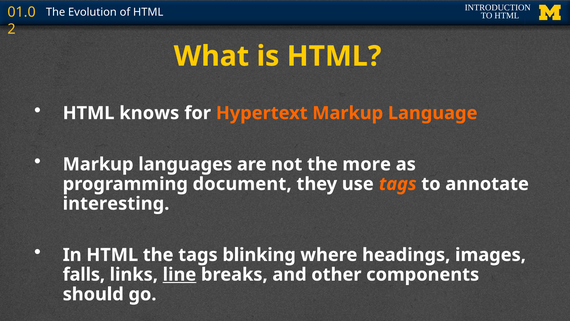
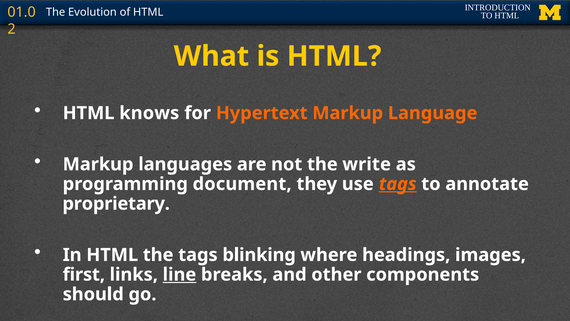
more: more -> write
tags at (398, 184) underline: none -> present
interesting: interesting -> proprietary
falls: falls -> first
